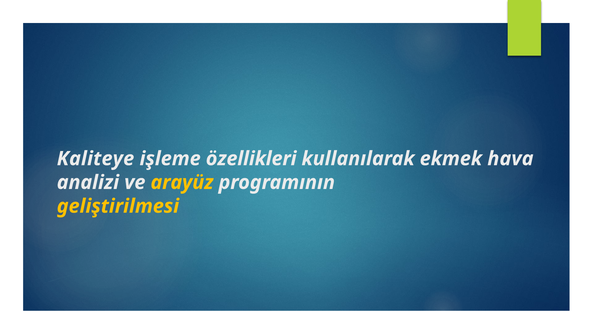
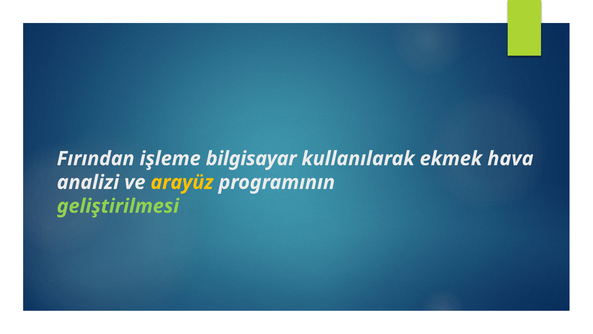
Kaliteye: Kaliteye -> Fırından
özellikleri: özellikleri -> bilgisayar
geliştirilmesi colour: yellow -> light green
